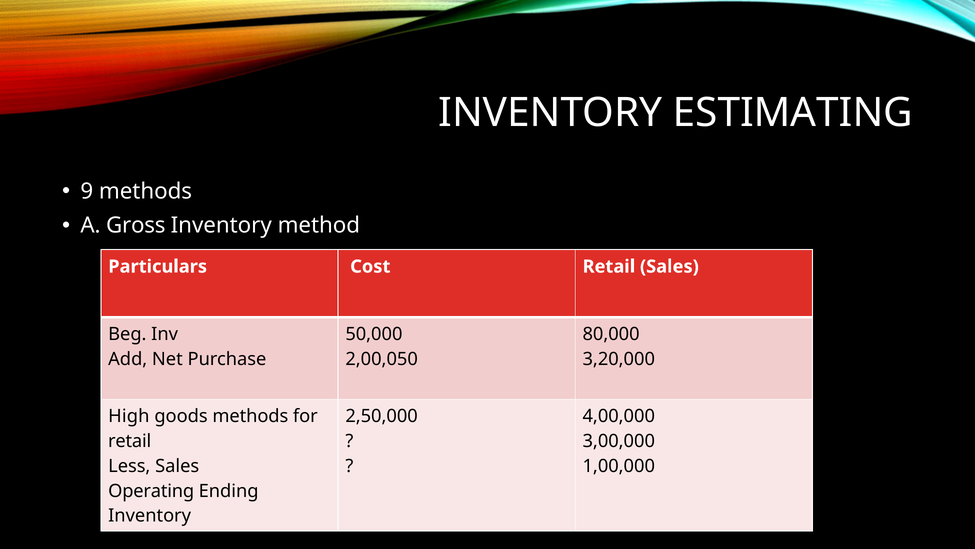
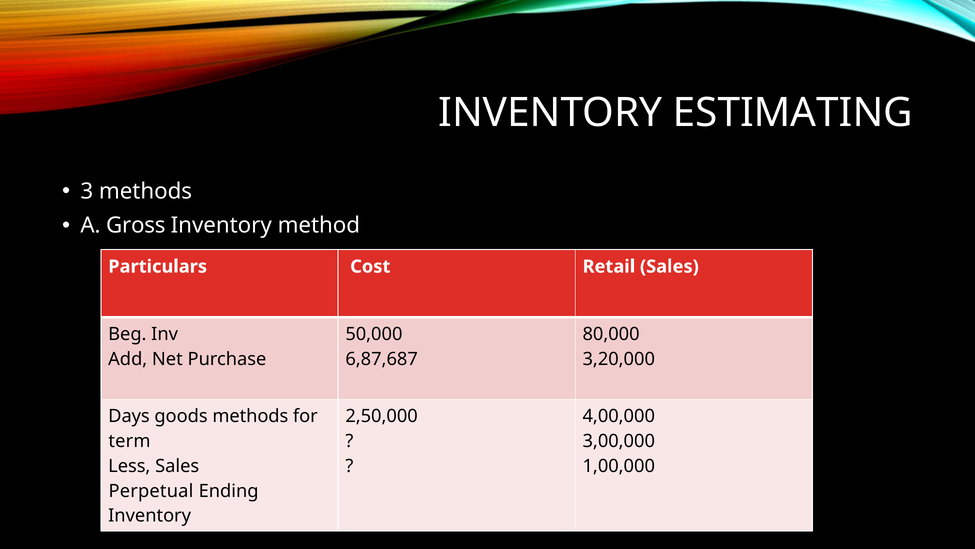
9: 9 -> 3
2,00,050: 2,00,050 -> 6,87,687
High: High -> Days
retail at (130, 441): retail -> term
Operating: Operating -> Perpetual
